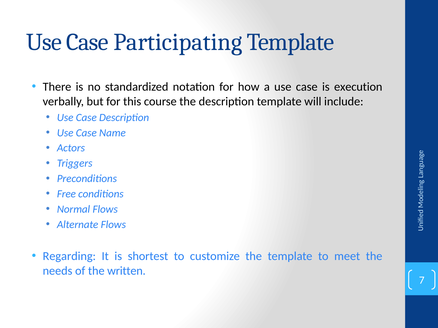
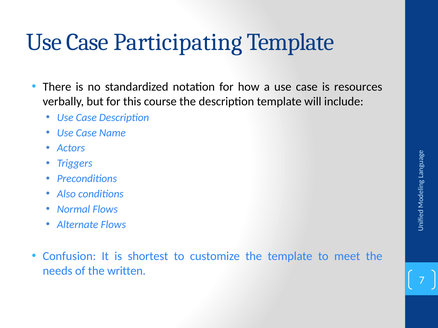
execution: execution -> resources
Free: Free -> Also
Regarding: Regarding -> Confusion
